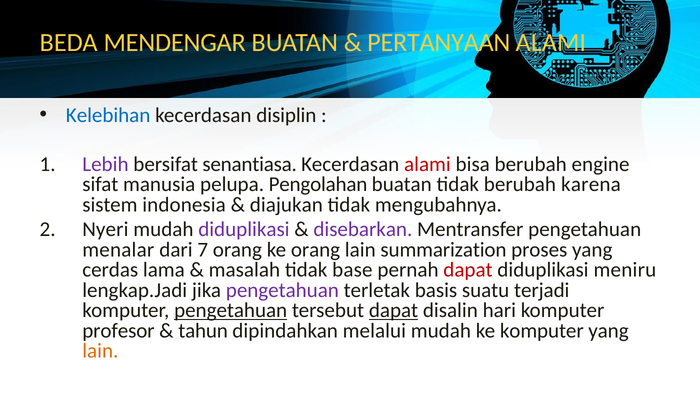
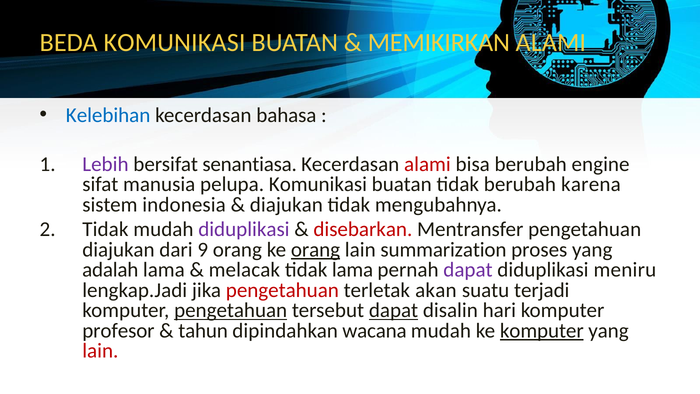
BEDA MENDENGAR: MENDENGAR -> KOMUNIKASI
PERTANYAAN: PERTANYAAN -> MEMIKIRKAN
disiplin: disiplin -> bahasa
pelupa Pengolahan: Pengolahan -> Komunikasi
Nyeri at (105, 229): Nyeri -> Tidak
disebarkan colour: purple -> red
menalar at (118, 249): menalar -> diajukan
7: 7 -> 9
orang at (316, 249) underline: none -> present
cerdas: cerdas -> adalah
masalah: masalah -> melacak
tidak base: base -> lama
dapat at (468, 270) colour: red -> purple
pengetahuan at (282, 290) colour: purple -> red
basis: basis -> akan
melalui: melalui -> wacana
komputer at (542, 330) underline: none -> present
lain at (100, 351) colour: orange -> red
